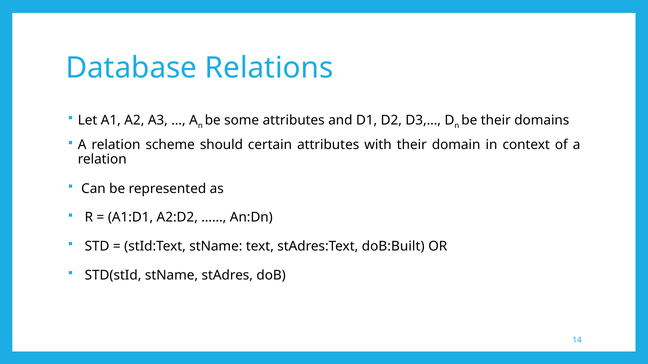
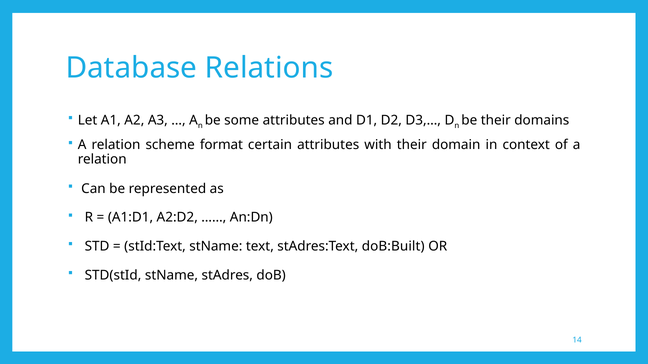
should: should -> format
